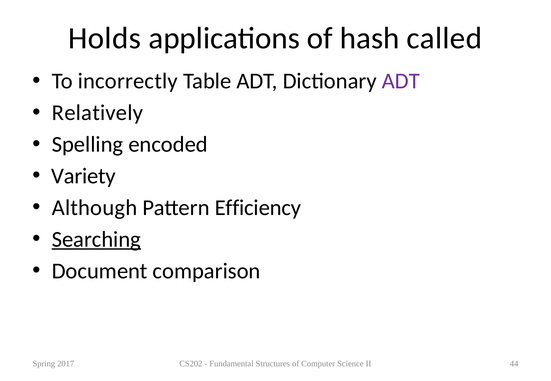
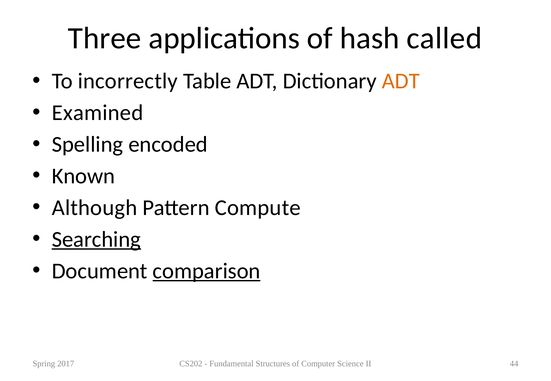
Holds: Holds -> Three
ADT at (401, 81) colour: purple -> orange
Relatively: Relatively -> Examined
Variety: Variety -> Known
Efficiency: Efficiency -> Compute
comparison underline: none -> present
